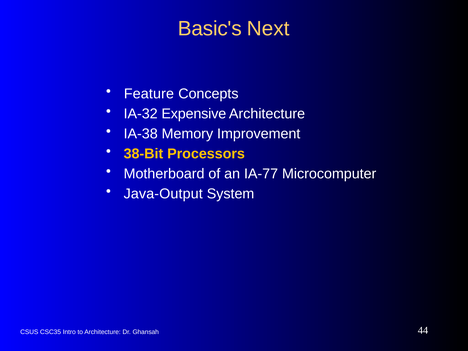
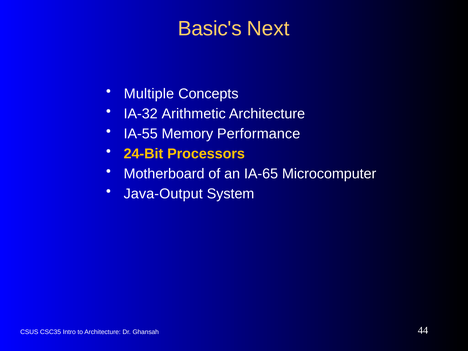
Feature: Feature -> Multiple
Expensive: Expensive -> Arithmetic
IA-38: IA-38 -> IA-55
Improvement: Improvement -> Performance
38-Bit: 38-Bit -> 24-Bit
IA-77: IA-77 -> IA-65
